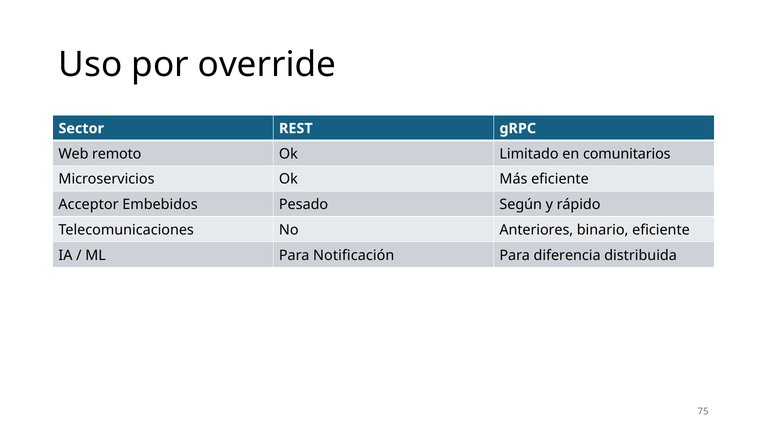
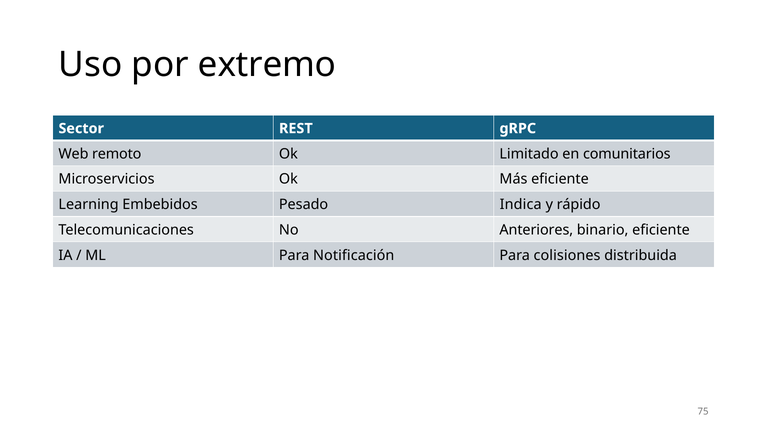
override: override -> extremo
Acceptor: Acceptor -> Learning
Según: Según -> Indica
diferencia: diferencia -> colisiones
